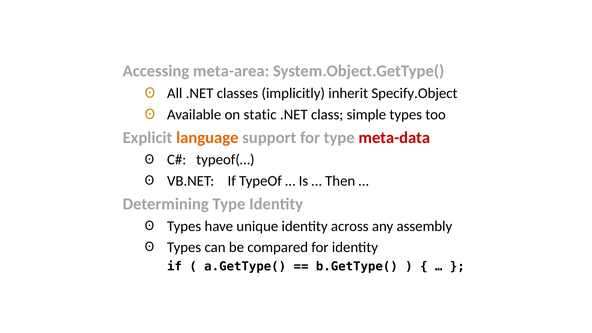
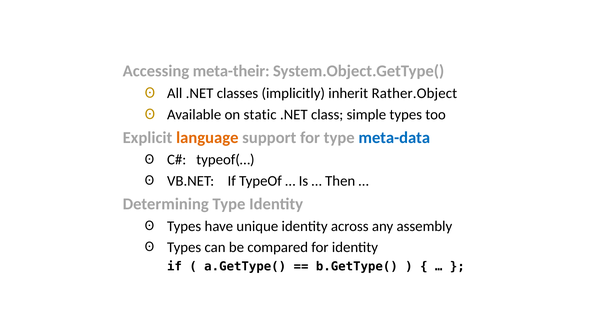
meta-area: meta-area -> meta-their
Specify.Object: Specify.Object -> Rather.Object
meta-data colour: red -> blue
